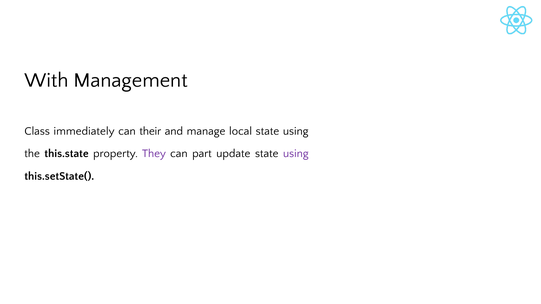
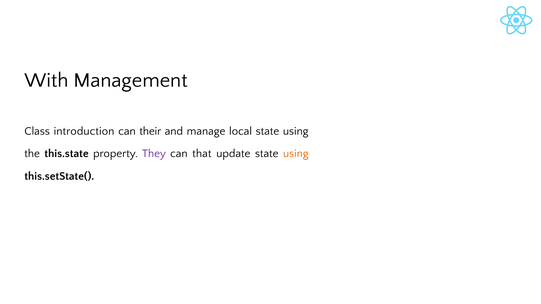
immediately: immediately -> introduction
part: part -> that
using at (296, 154) colour: purple -> orange
